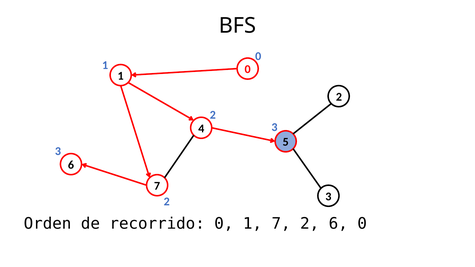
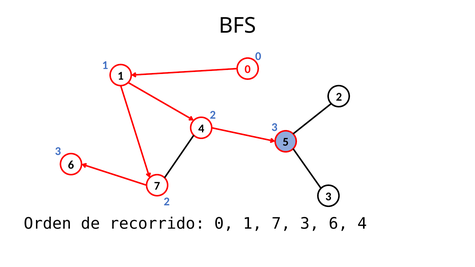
7 2: 2 -> 3
6 0: 0 -> 4
